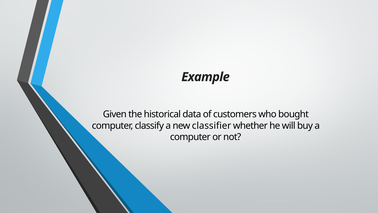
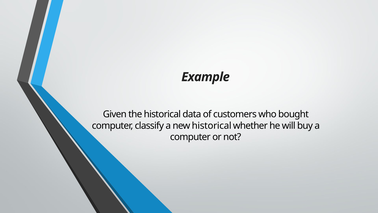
new classifier: classifier -> historical
